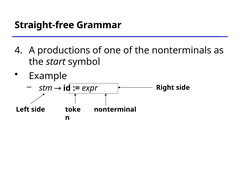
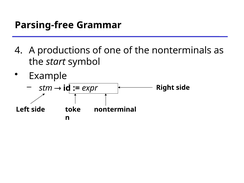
Straight-free: Straight-free -> Parsing-free
